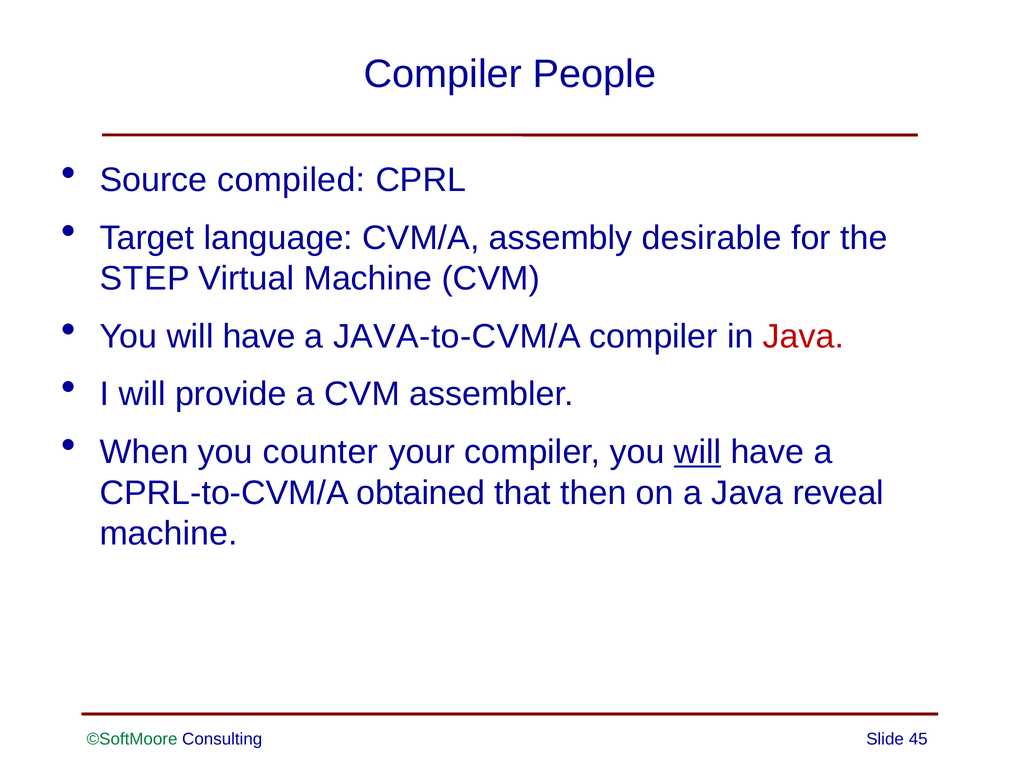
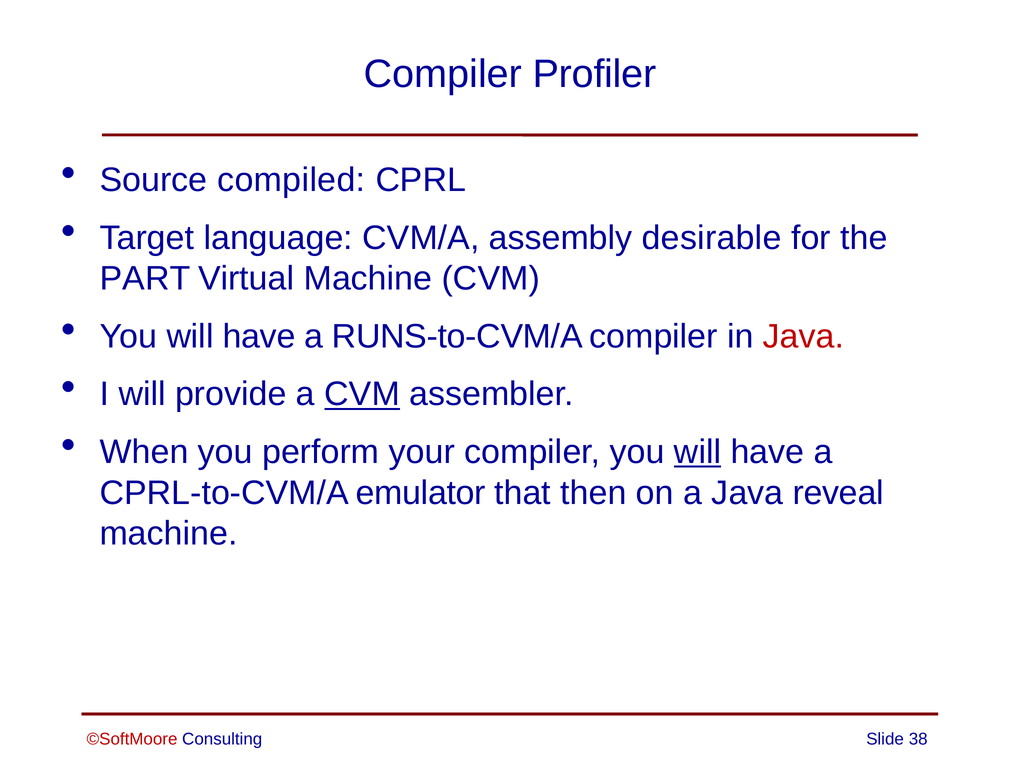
People: People -> Profiler
STEP: STEP -> PART
JAVA-to-CVM/A: JAVA-to-CVM/A -> RUNS-to-CVM/A
CVM at (362, 394) underline: none -> present
counter: counter -> perform
obtained: obtained -> emulator
©SoftMoore colour: green -> red
45: 45 -> 38
